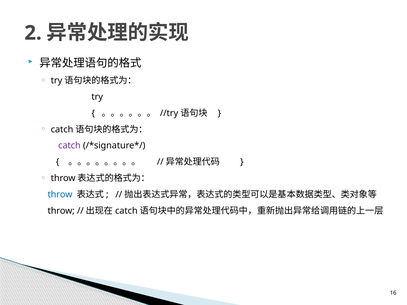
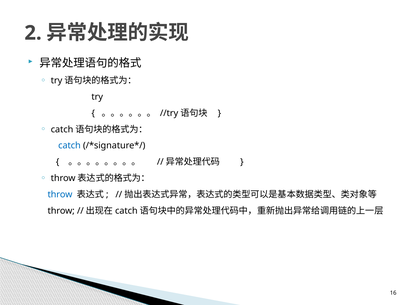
catch colour: purple -> blue
